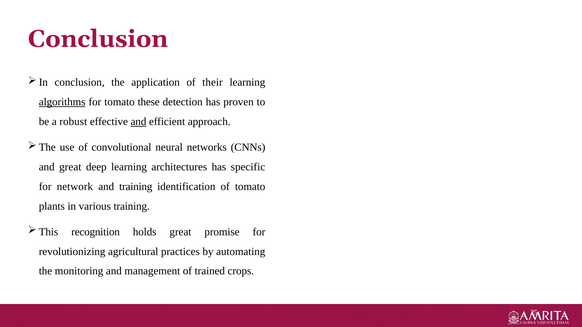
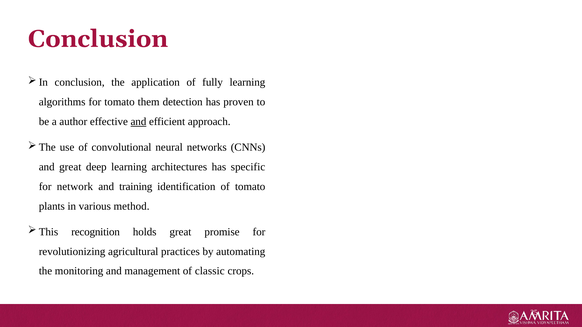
their: their -> fully
algorithms underline: present -> none
these: these -> them
robust: robust -> author
various training: training -> method
trained: trained -> classic
